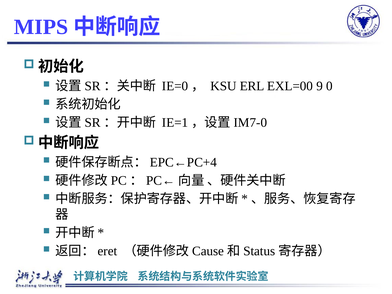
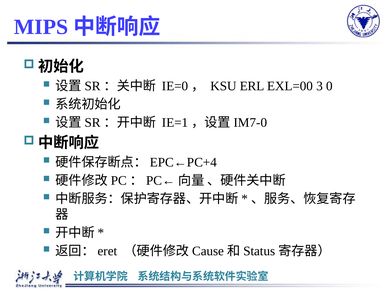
9: 9 -> 3
